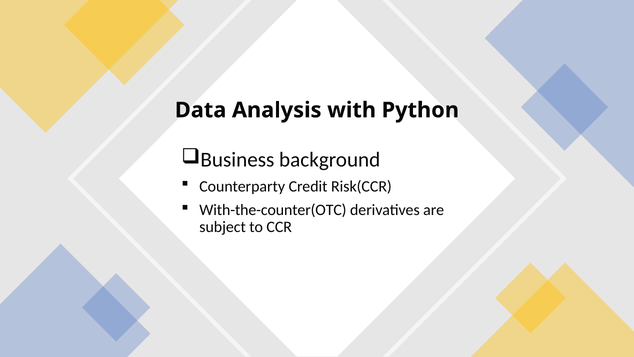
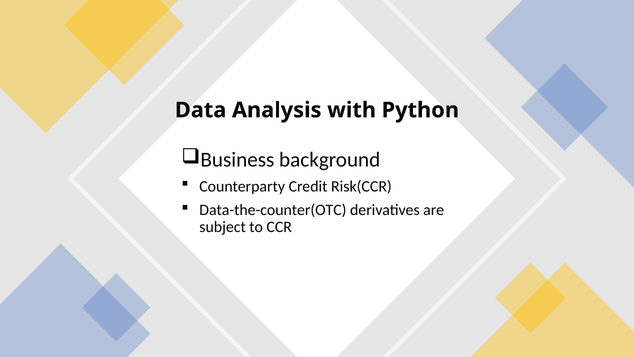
With-the-counter(OTC: With-the-counter(OTC -> Data-the-counter(OTC
